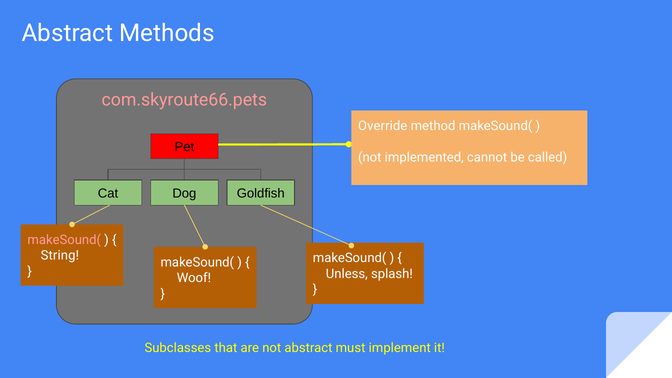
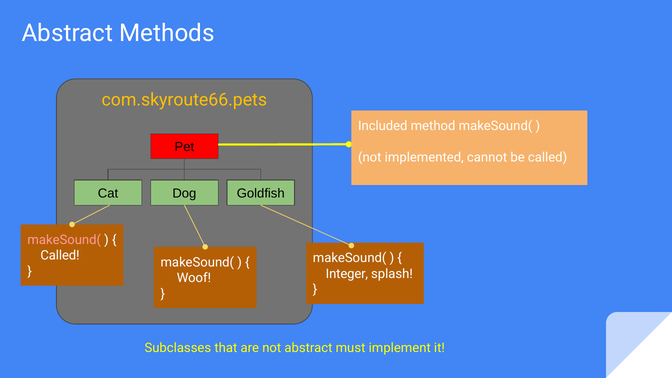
com.skyroute66.pets colour: pink -> yellow
Override: Override -> Included
String at (60, 256): String -> Called
Unless: Unless -> Integer
